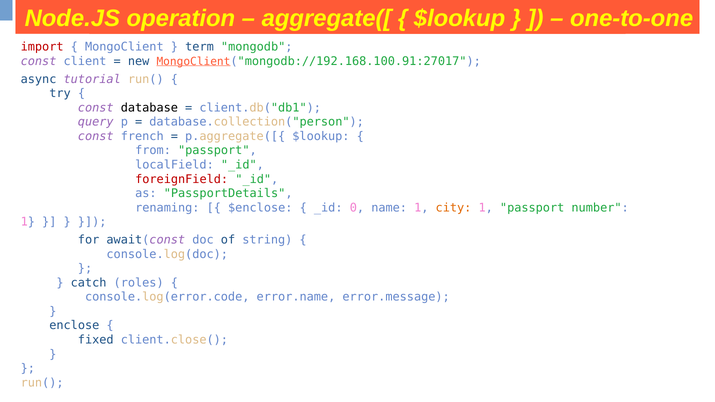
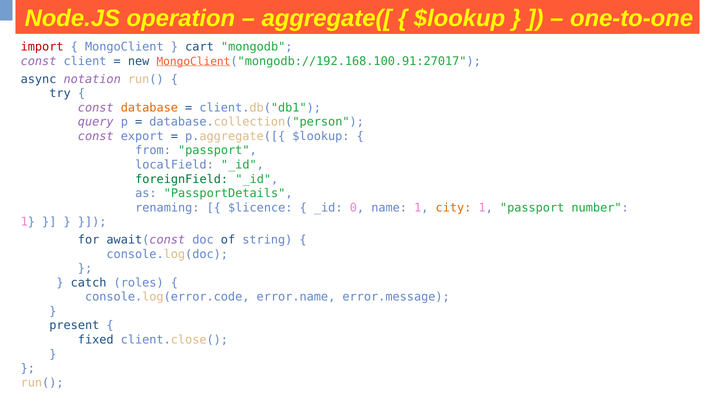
term: term -> cart
tutorial: tutorial -> notation
database colour: black -> orange
french: french -> export
foreignField colour: red -> green
$enclose: $enclose -> $licence
enclose: enclose -> present
